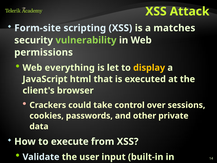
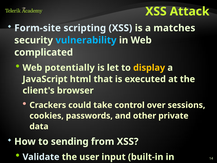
vulnerability colour: light green -> light blue
permissions: permissions -> complicated
everything: everything -> potentially
execute: execute -> sending
